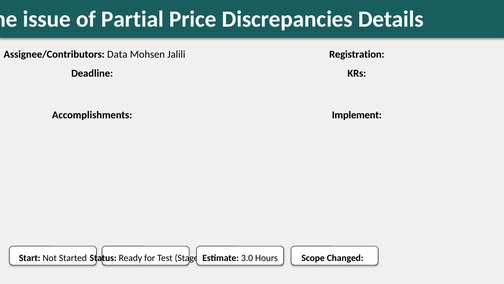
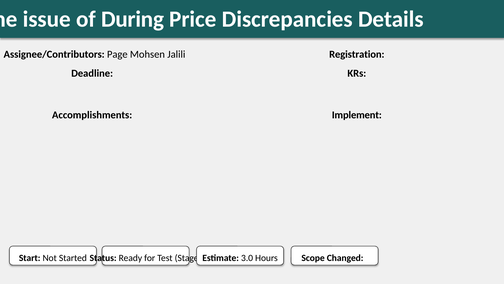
Partial: Partial -> During
Data: Data -> Page
